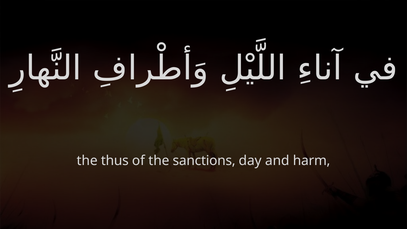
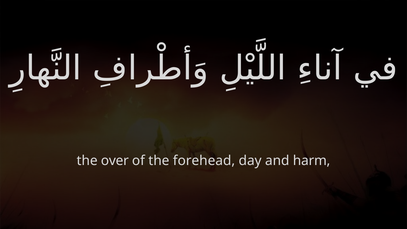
thus: thus -> over
sanctions: sanctions -> forehead
